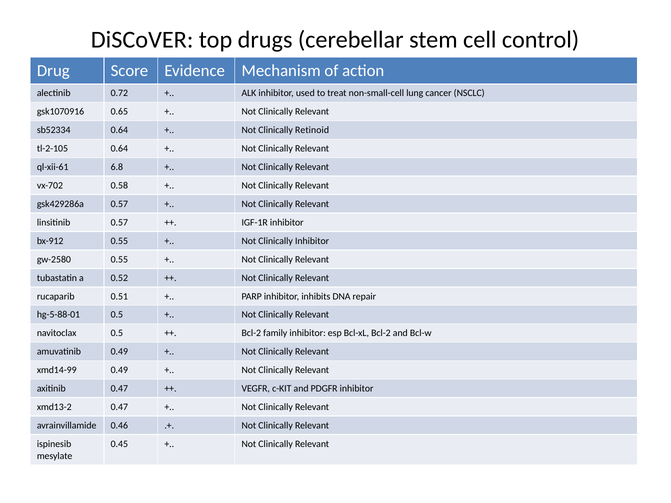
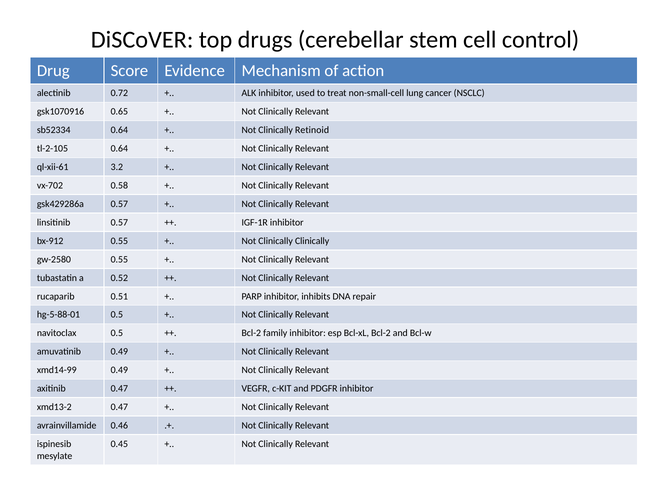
6.8: 6.8 -> 3.2
Clinically Inhibitor: Inhibitor -> Clinically
